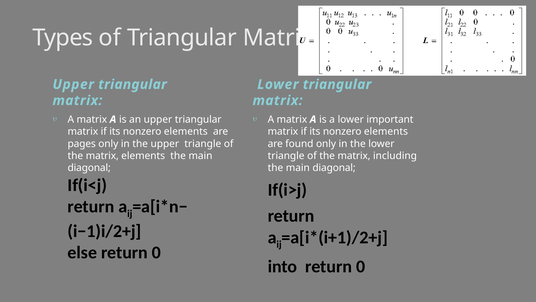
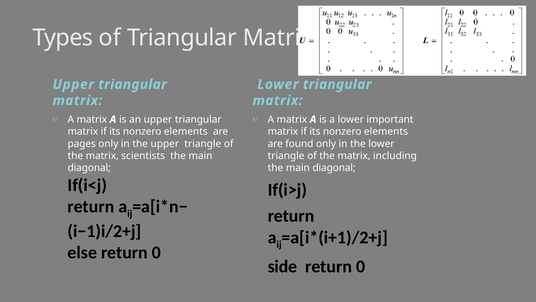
matrix elements: elements -> scientists
into: into -> side
